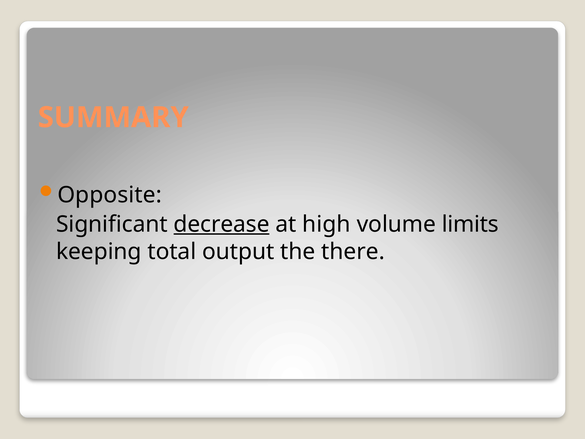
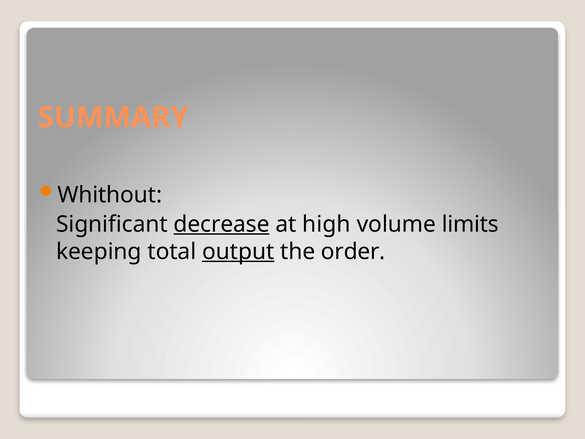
Opposite: Opposite -> Whithout
output underline: none -> present
there: there -> order
